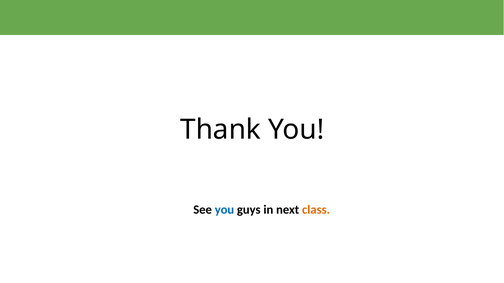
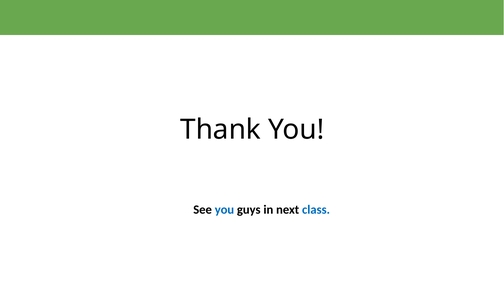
class colour: orange -> blue
